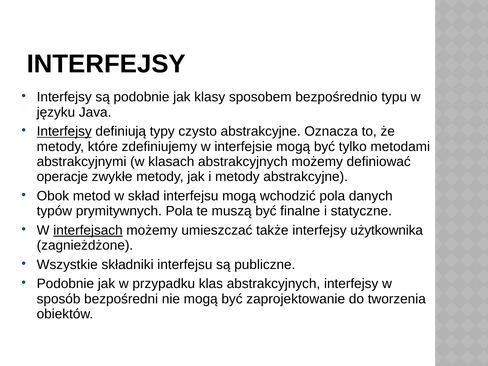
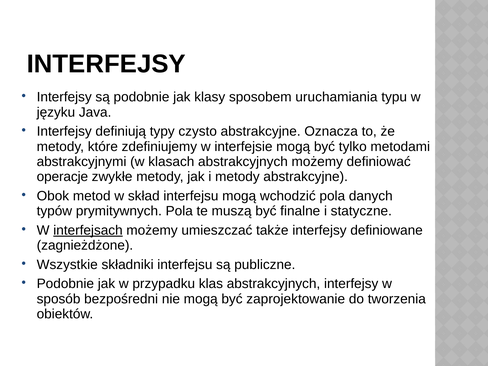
bezpośrednio: bezpośrednio -> uruchamiania
Interfejsy at (64, 131) underline: present -> none
użytkownika: użytkownika -> definiowane
